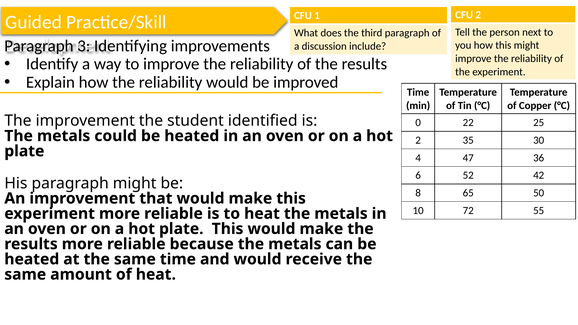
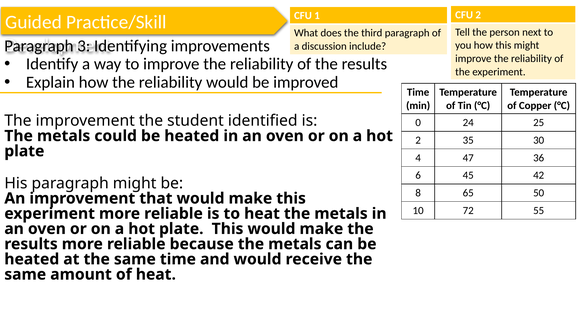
22: 22 -> 24
52: 52 -> 45
